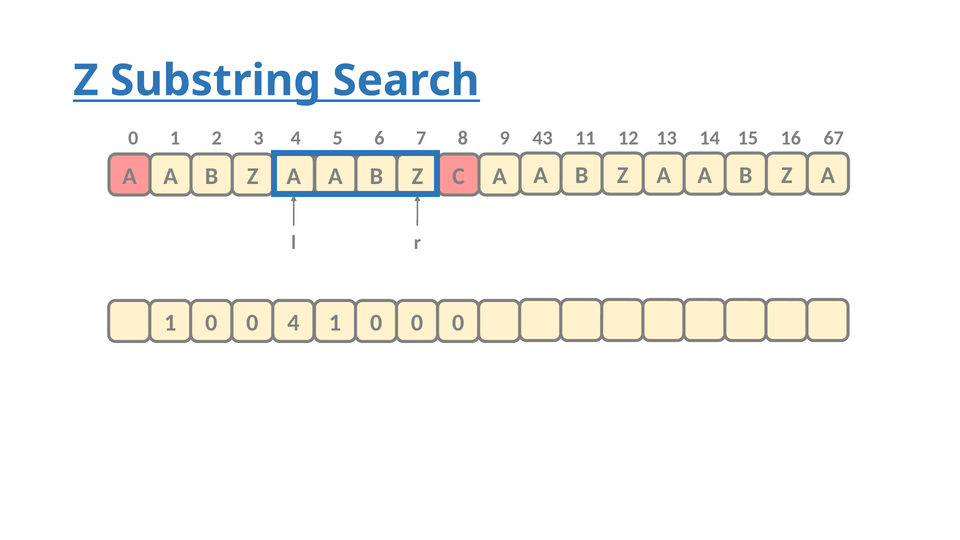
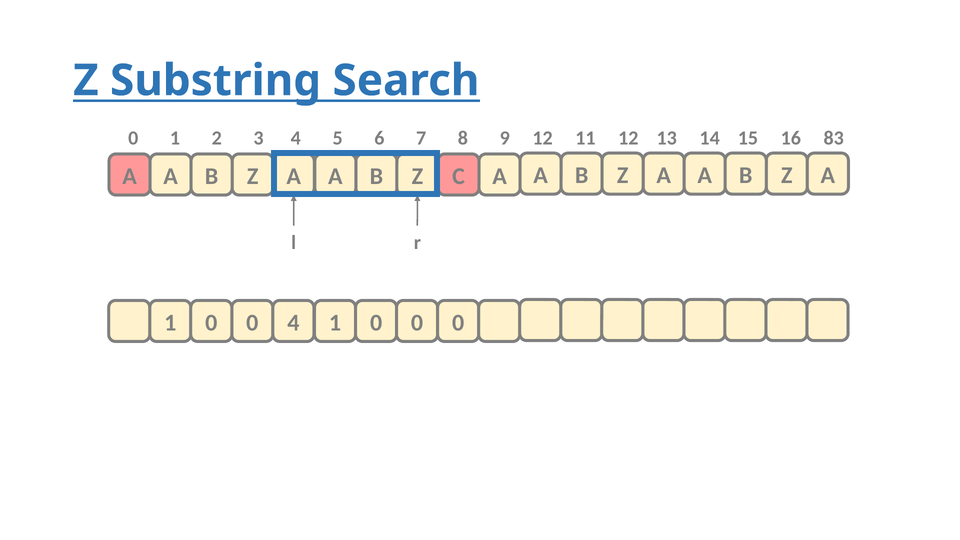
9 43: 43 -> 12
67: 67 -> 83
